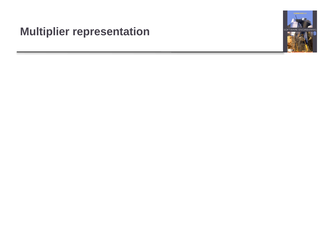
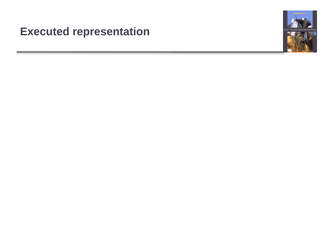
Multiplier: Multiplier -> Executed
